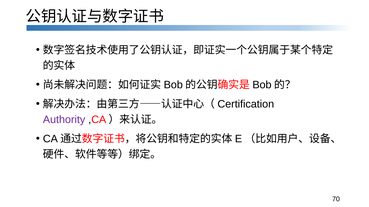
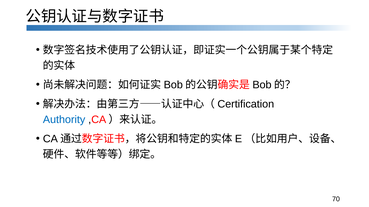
Authority colour: purple -> blue
